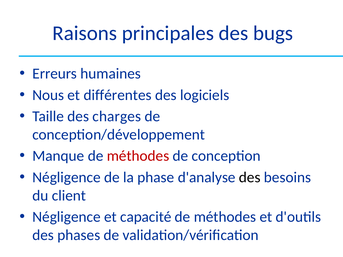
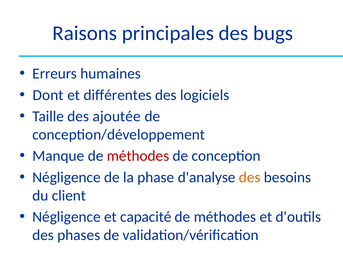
Nous: Nous -> Dont
charges: charges -> ajoutée
des at (250, 177) colour: black -> orange
